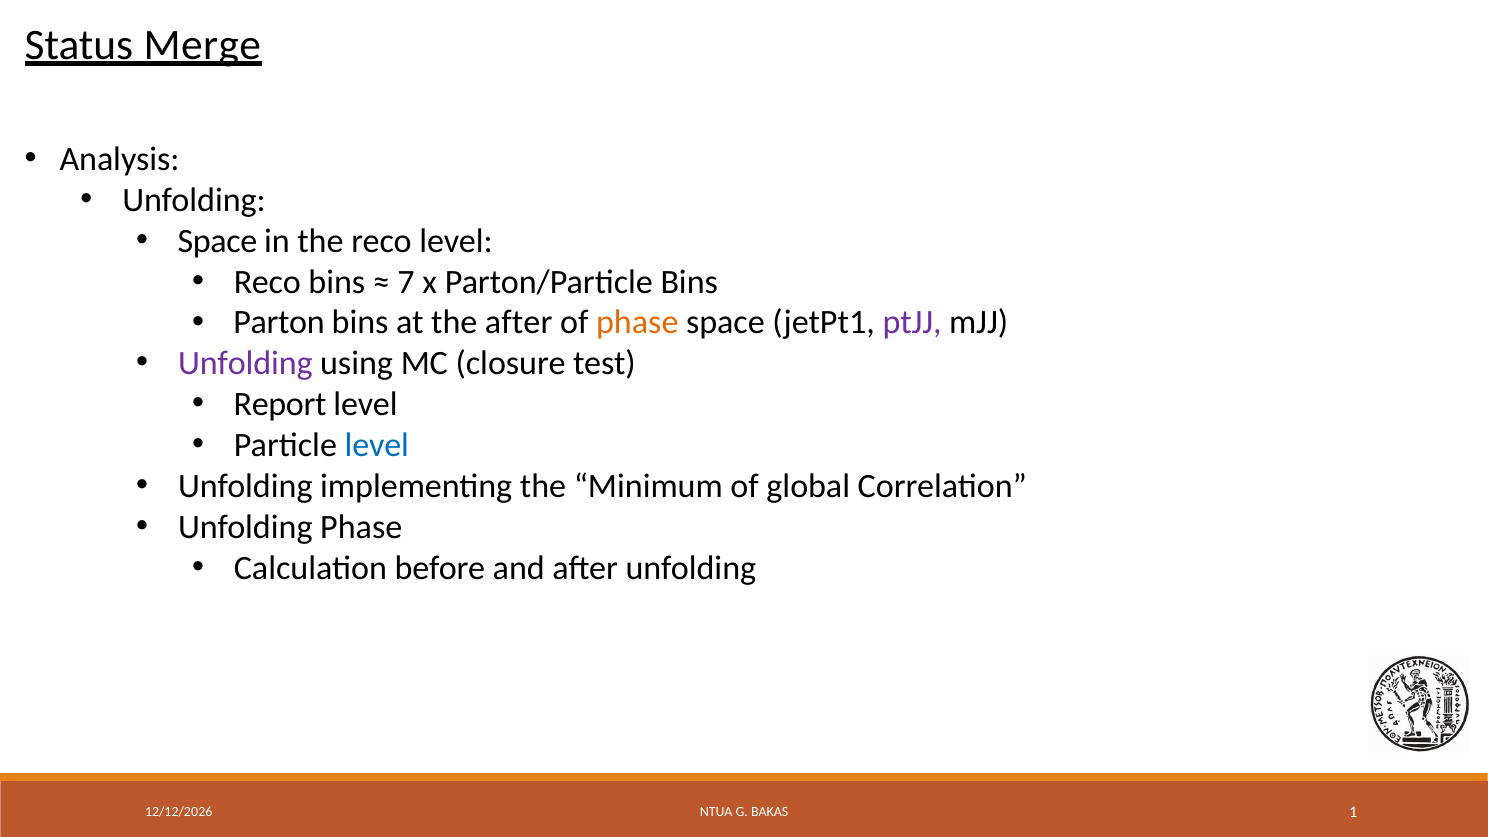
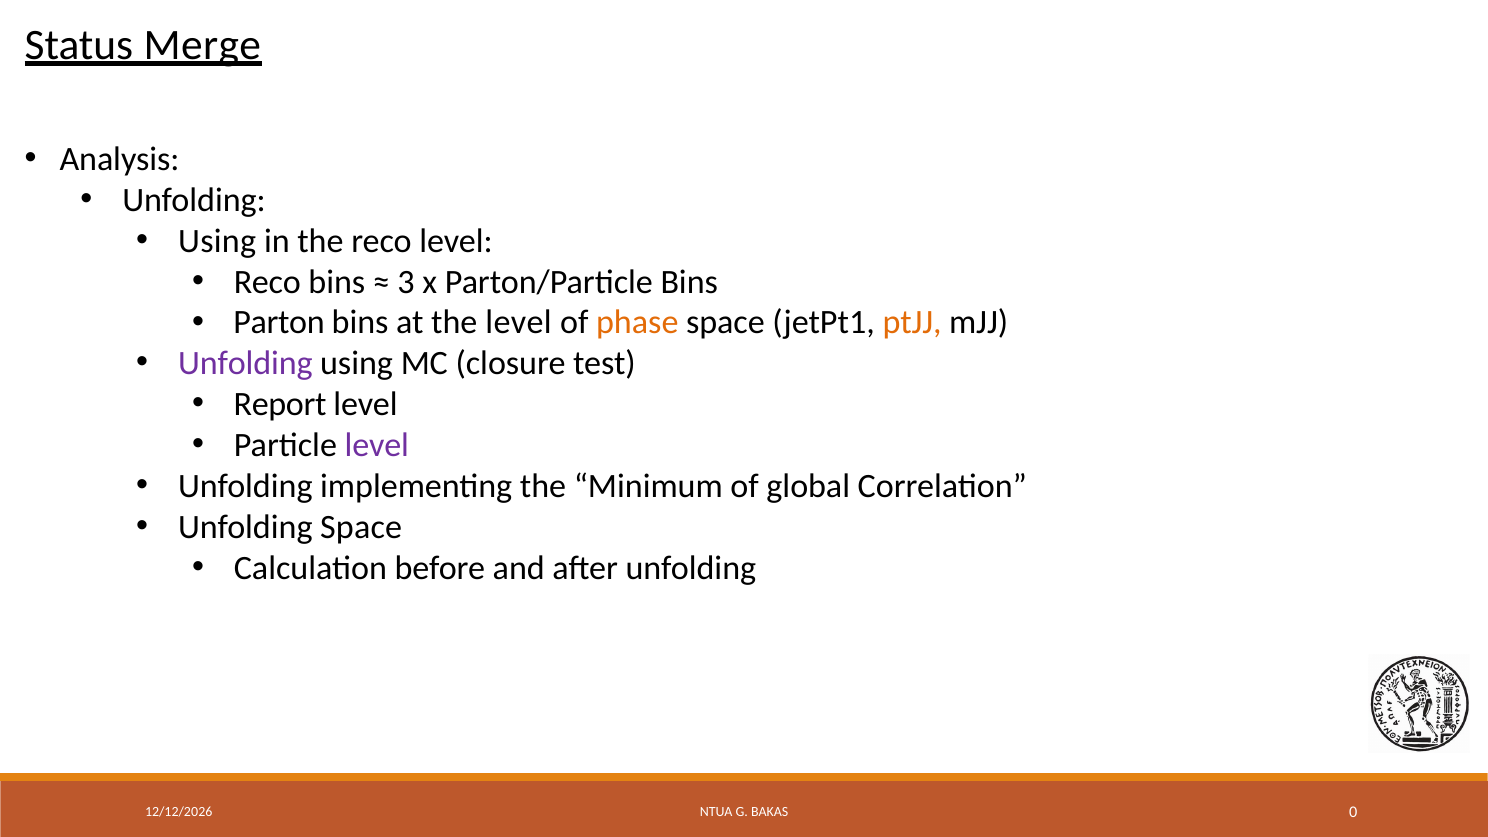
Space at (217, 241): Space -> Using
7: 7 -> 3
the after: after -> level
ptJJ colour: purple -> orange
level at (377, 445) colour: blue -> purple
Unfolding Phase: Phase -> Space
1: 1 -> 0
